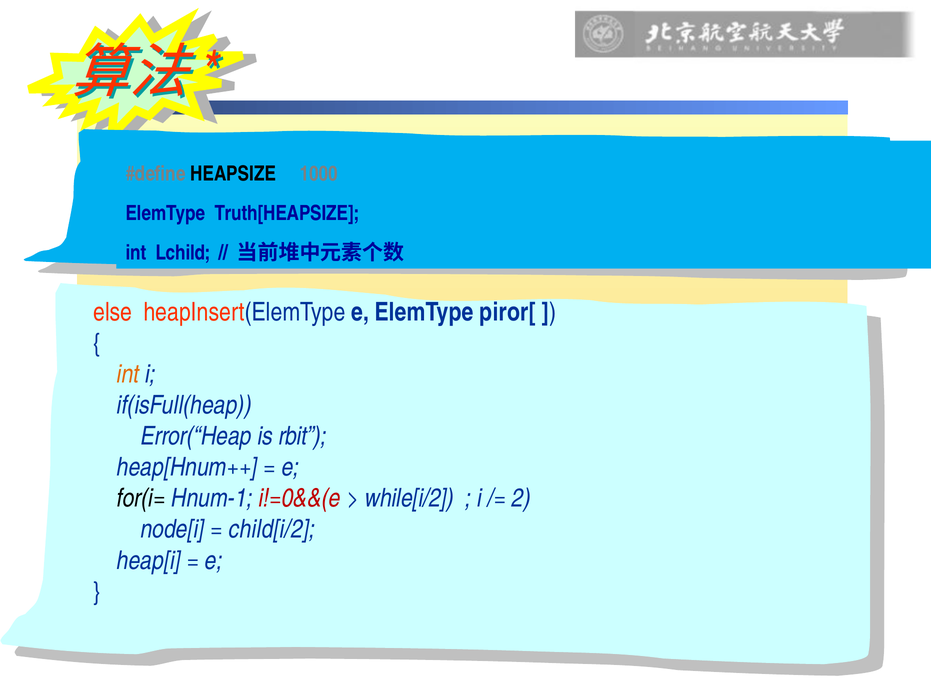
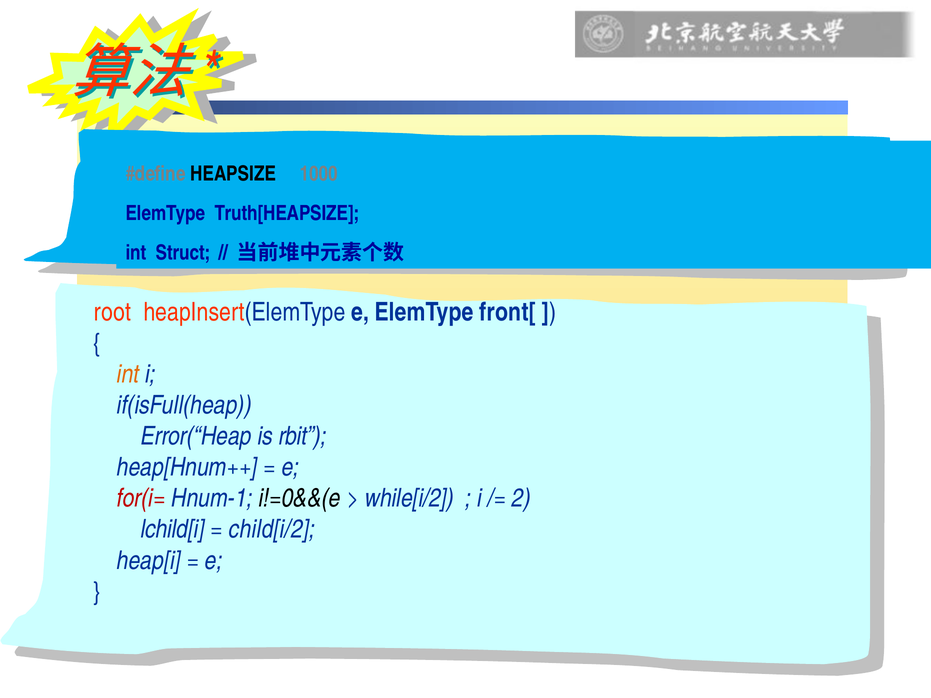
Lchild: Lchild -> Struct
else: else -> root
piror[: piror[ -> front[
for(i= colour: black -> red
i!=0&&(e colour: red -> black
node[i: node[i -> lchild[i
